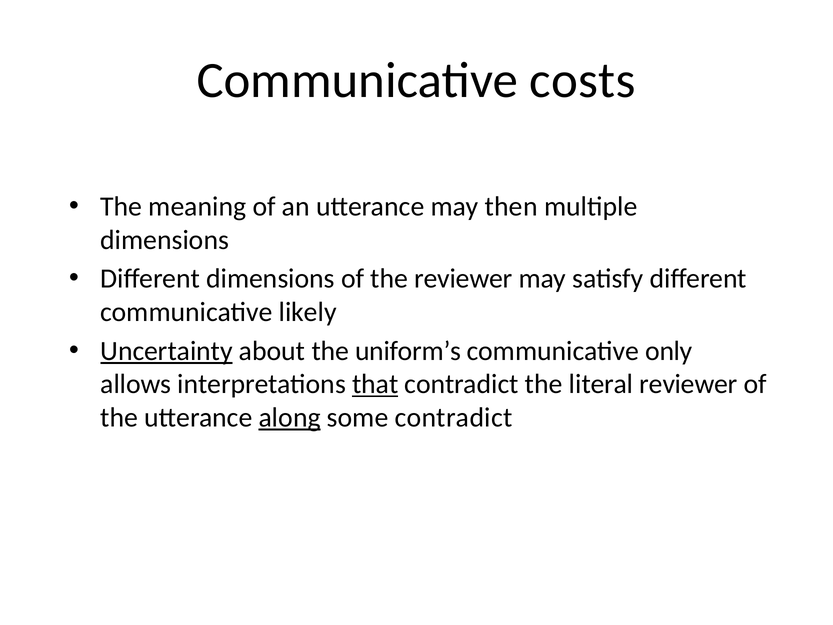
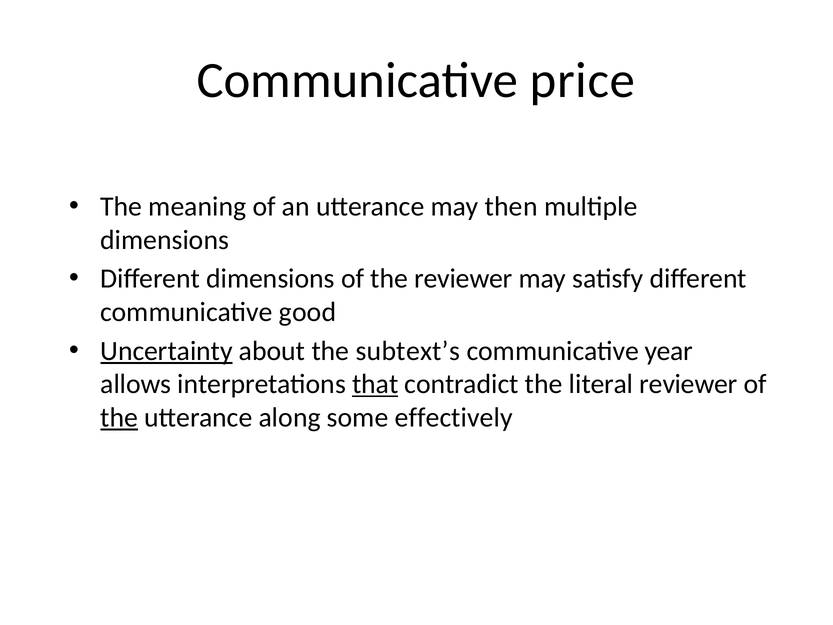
costs: costs -> price
likely: likely -> good
uniform’s: uniform’s -> subtext’s
only: only -> year
the at (119, 417) underline: none -> present
along underline: present -> none
some contradict: contradict -> effectively
